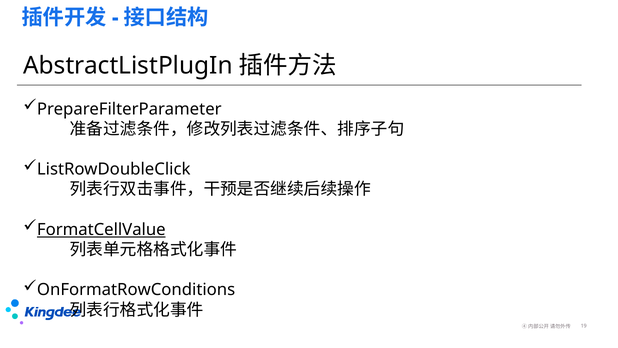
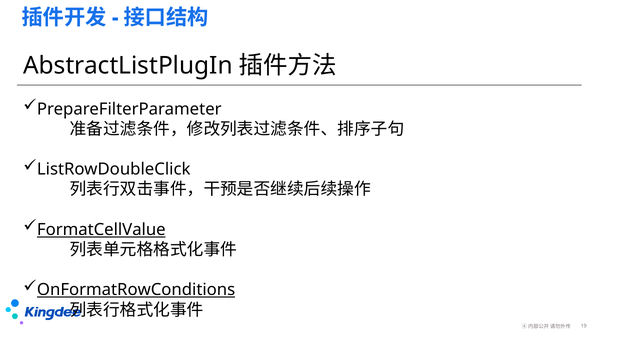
OnFormatRowConditions underline: none -> present
